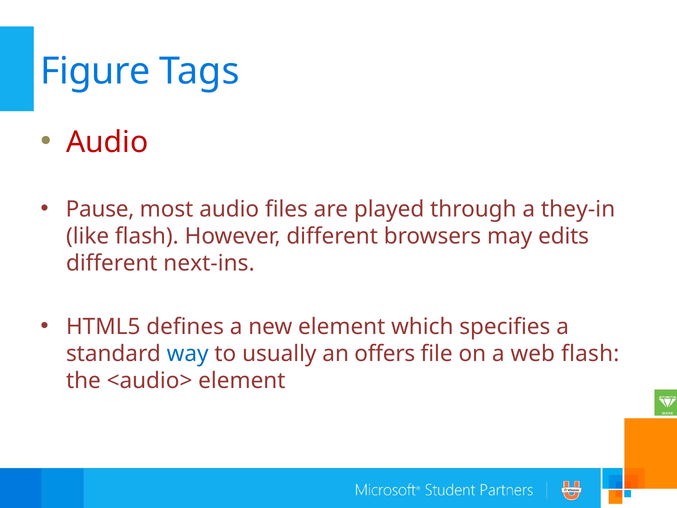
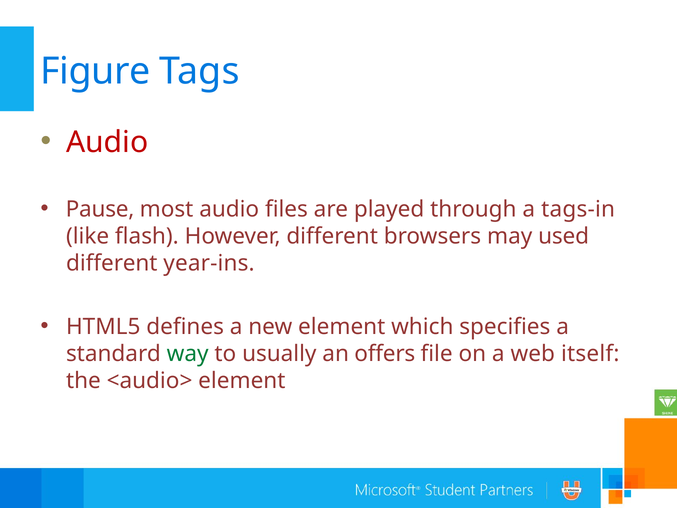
they-in: they-in -> tags-in
edits: edits -> used
next-ins: next-ins -> year-ins
way colour: blue -> green
web flash: flash -> itself
